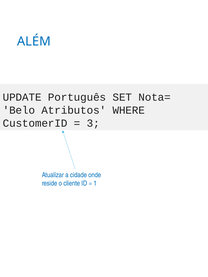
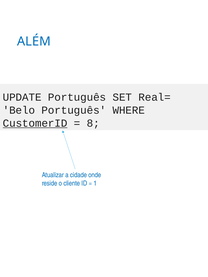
Nota=: Nota= -> Real=
Belo Atributos: Atributos -> Português
CustomerID underline: none -> present
3: 3 -> 8
